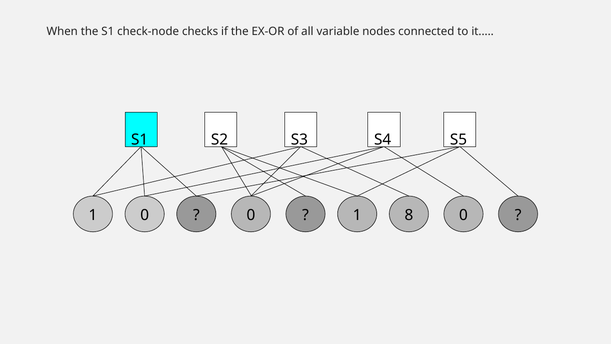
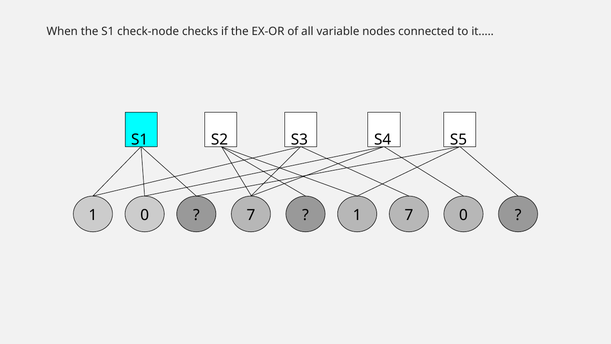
0 at (251, 215): 0 -> 7
1 8: 8 -> 7
